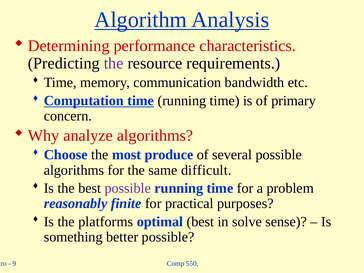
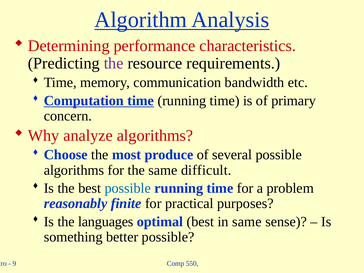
possible at (128, 188) colour: purple -> blue
platforms: platforms -> languages
in solve: solve -> same
